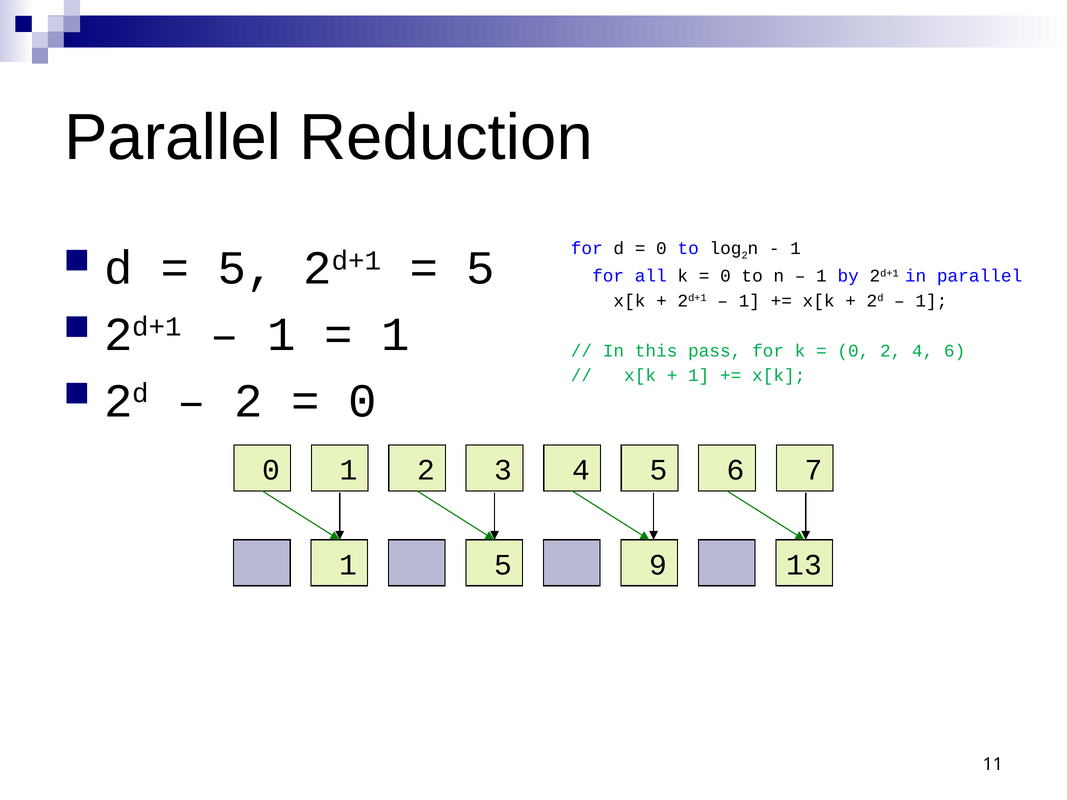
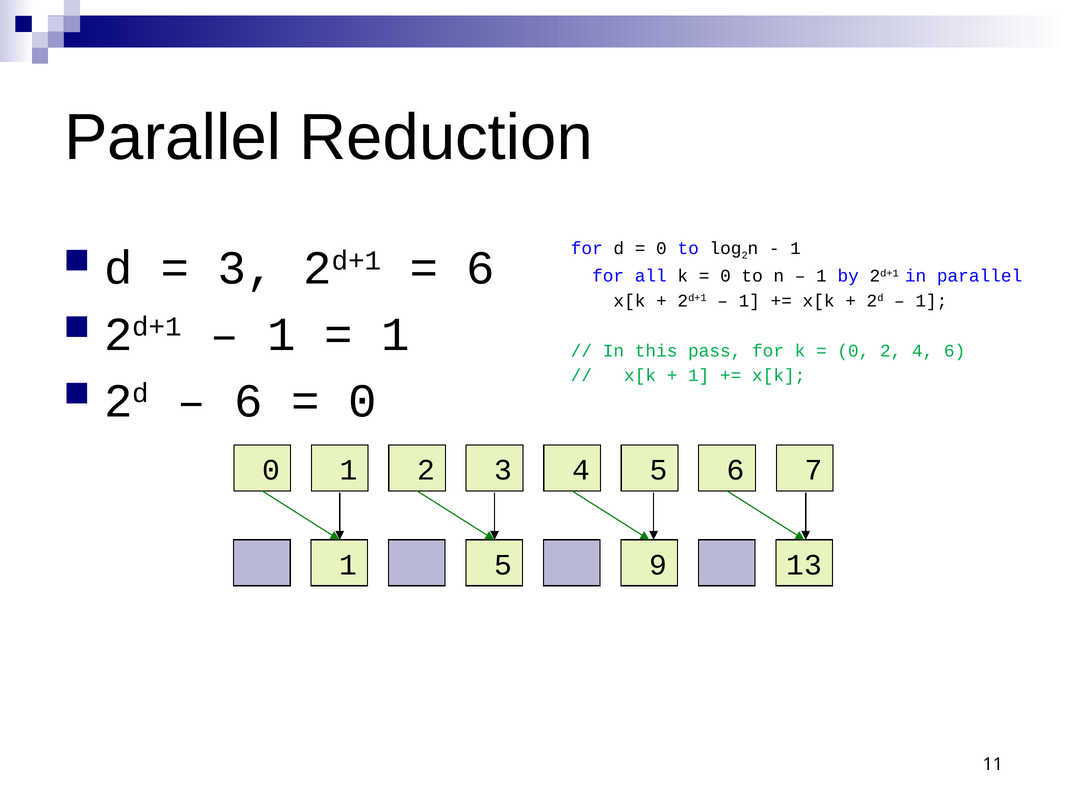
5 at (246, 268): 5 -> 3
5 at (481, 268): 5 -> 6
2 at (248, 401): 2 -> 6
